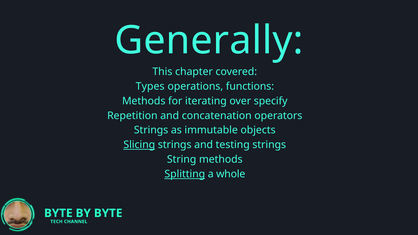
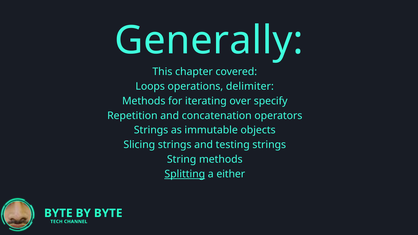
Types: Types -> Loops
functions: functions -> delimiter
Slicing underline: present -> none
whole: whole -> either
